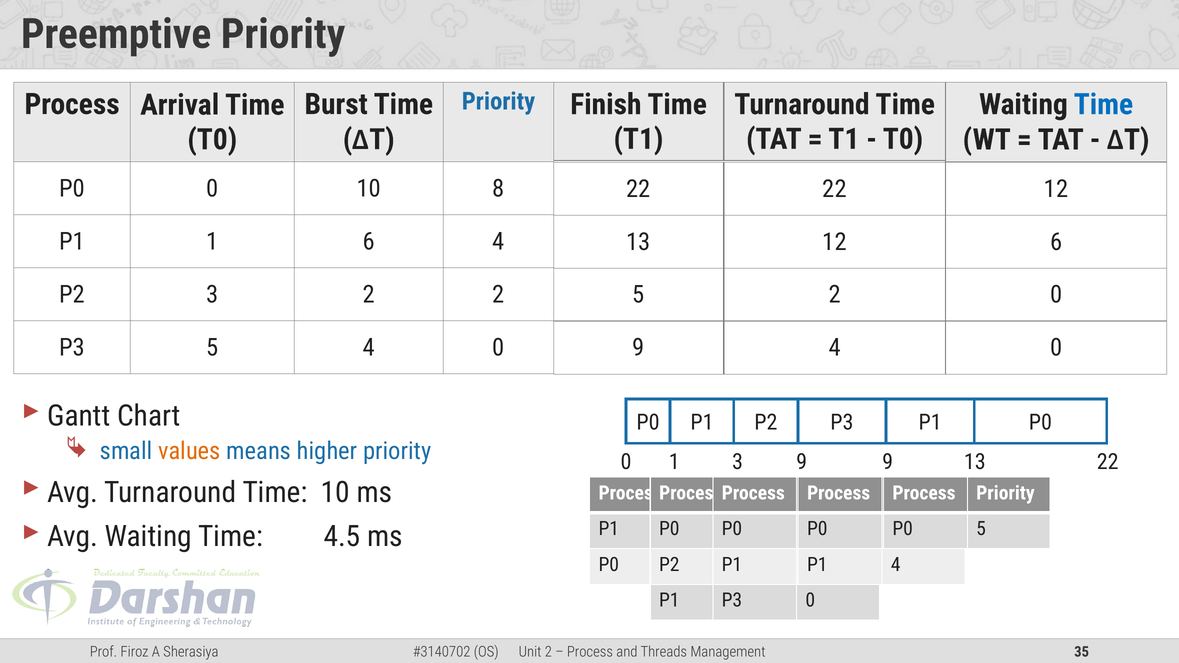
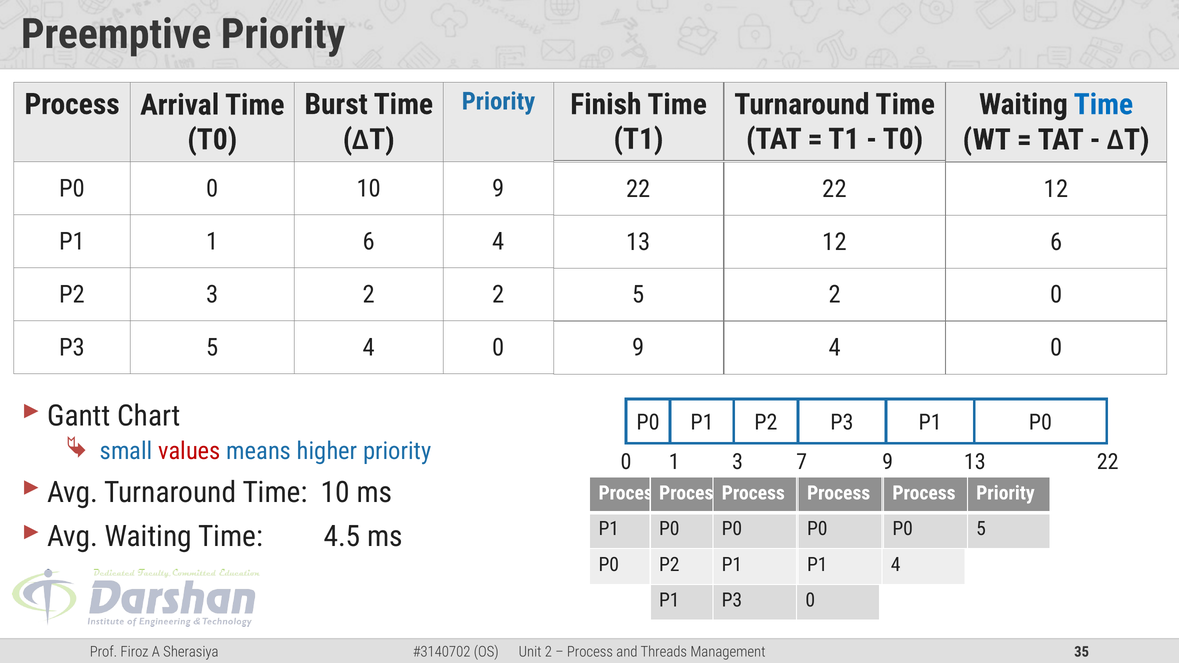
10 8: 8 -> 9
values colour: orange -> red
0 9: 9 -> 7
